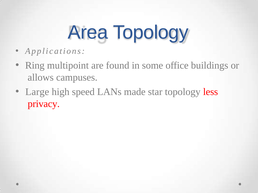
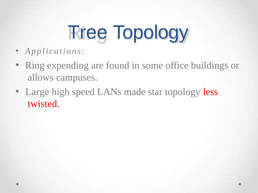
Area: Area -> Tree
multipoint: multipoint -> expending
privacy: privacy -> twisted
